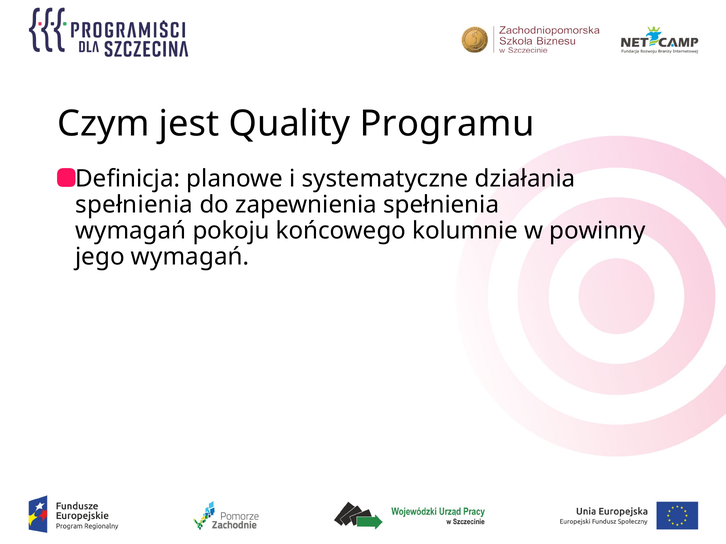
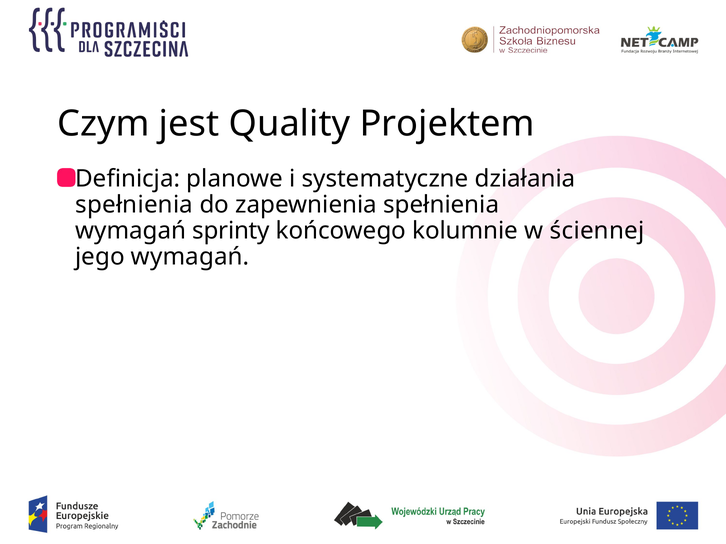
Programu: Programu -> Projektem
pokoju: pokoju -> sprinty
powinny: powinny -> ściennej
